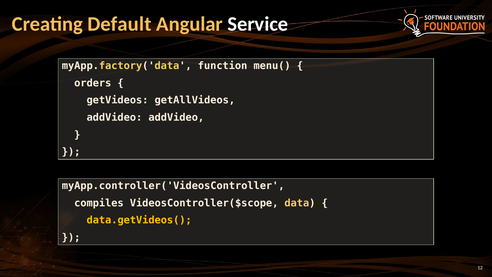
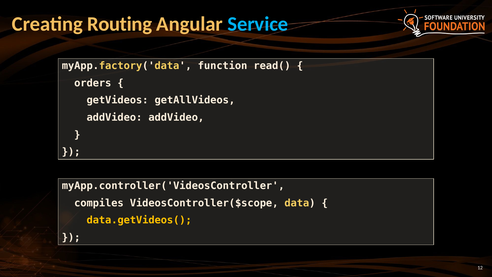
Default: Default -> Routing
Service colour: white -> light blue
menu(: menu( -> read(
